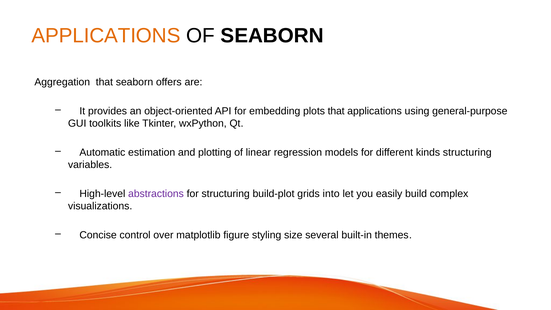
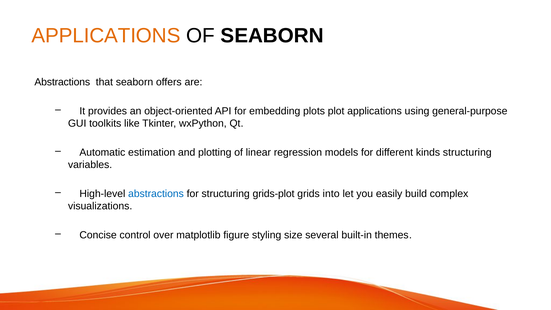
Aggregation at (62, 82): Aggregation -> Abstractions
plots that: that -> plot
abstractions at (156, 194) colour: purple -> blue
build-plot: build-plot -> grids-plot
